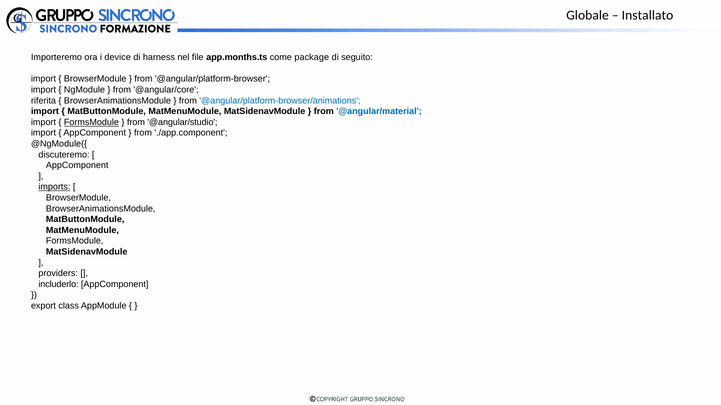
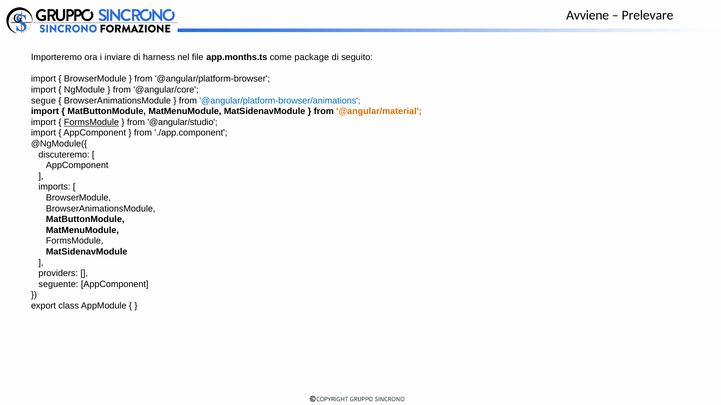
Globale: Globale -> Avviene
Installato: Installato -> Prelevare
device: device -> inviare
riferita: riferita -> segue
@angular/material colour: blue -> orange
imports underline: present -> none
includerlo: includerlo -> seguente
